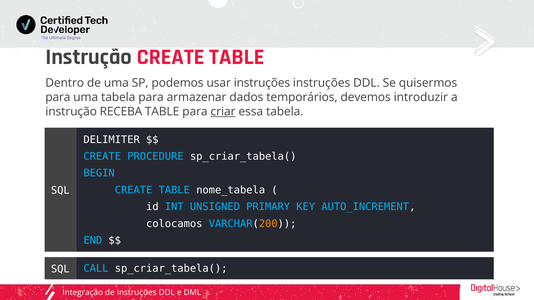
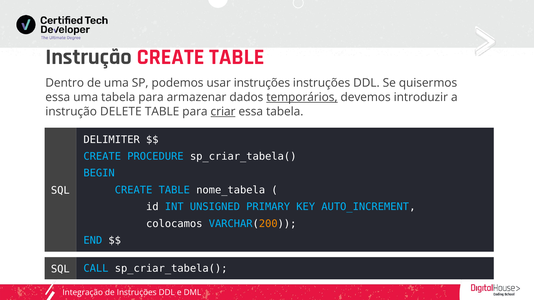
para at (58, 97): para -> essa
temporários underline: none -> present
RECEBA: RECEBA -> DELETE
